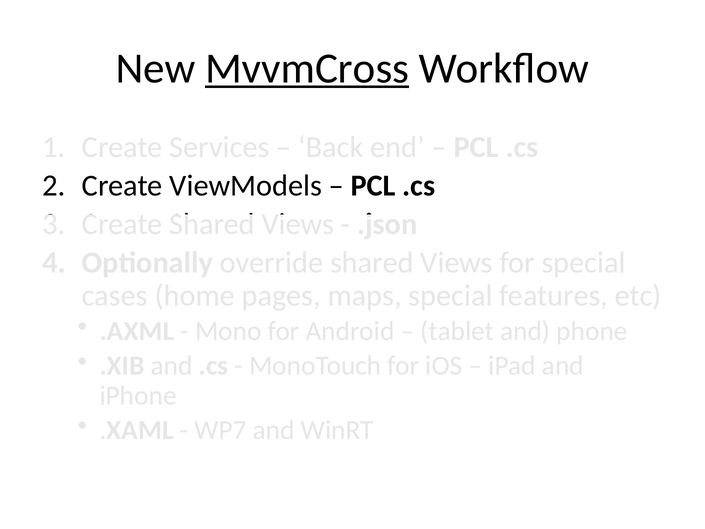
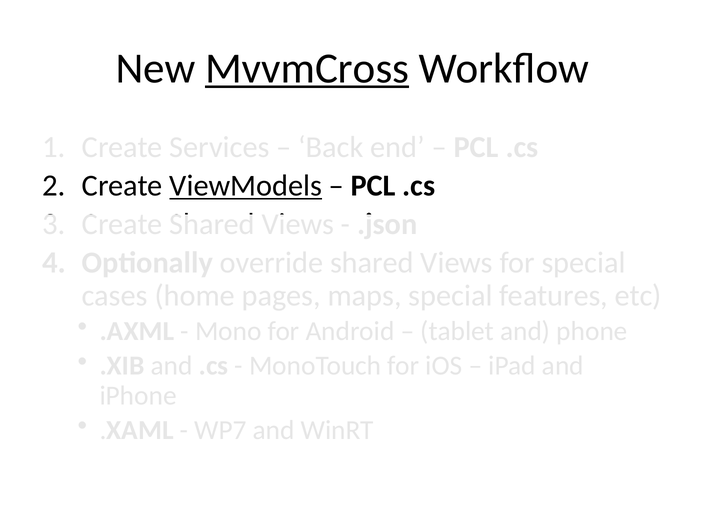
ViewModels underline: none -> present
